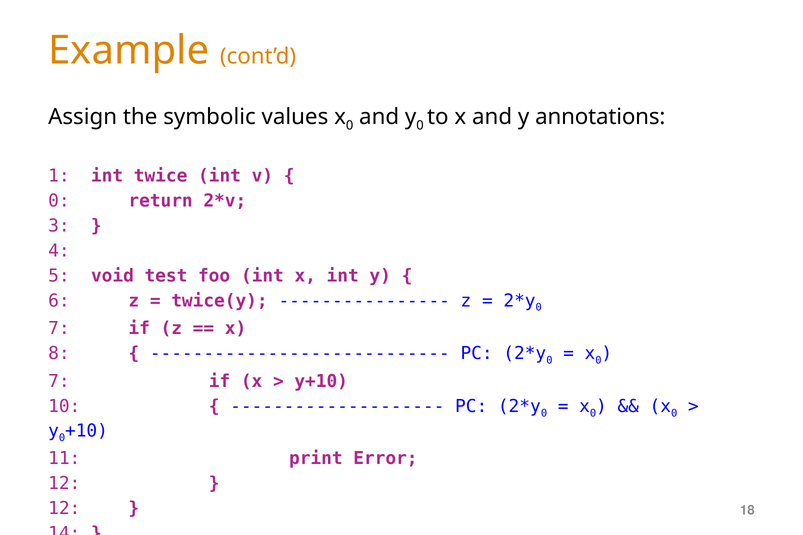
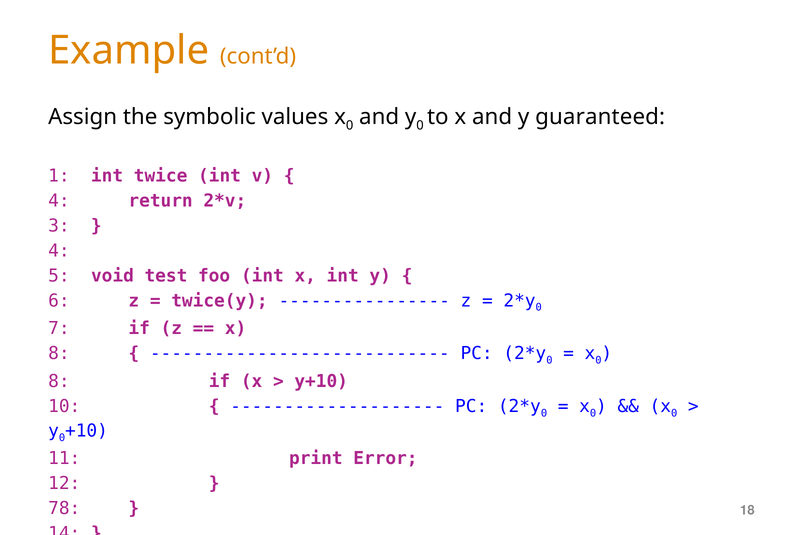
annotations: annotations -> guaranteed
0 at (59, 201): 0 -> 4
7 at (59, 382): 7 -> 8
12 at (64, 509): 12 -> 78
